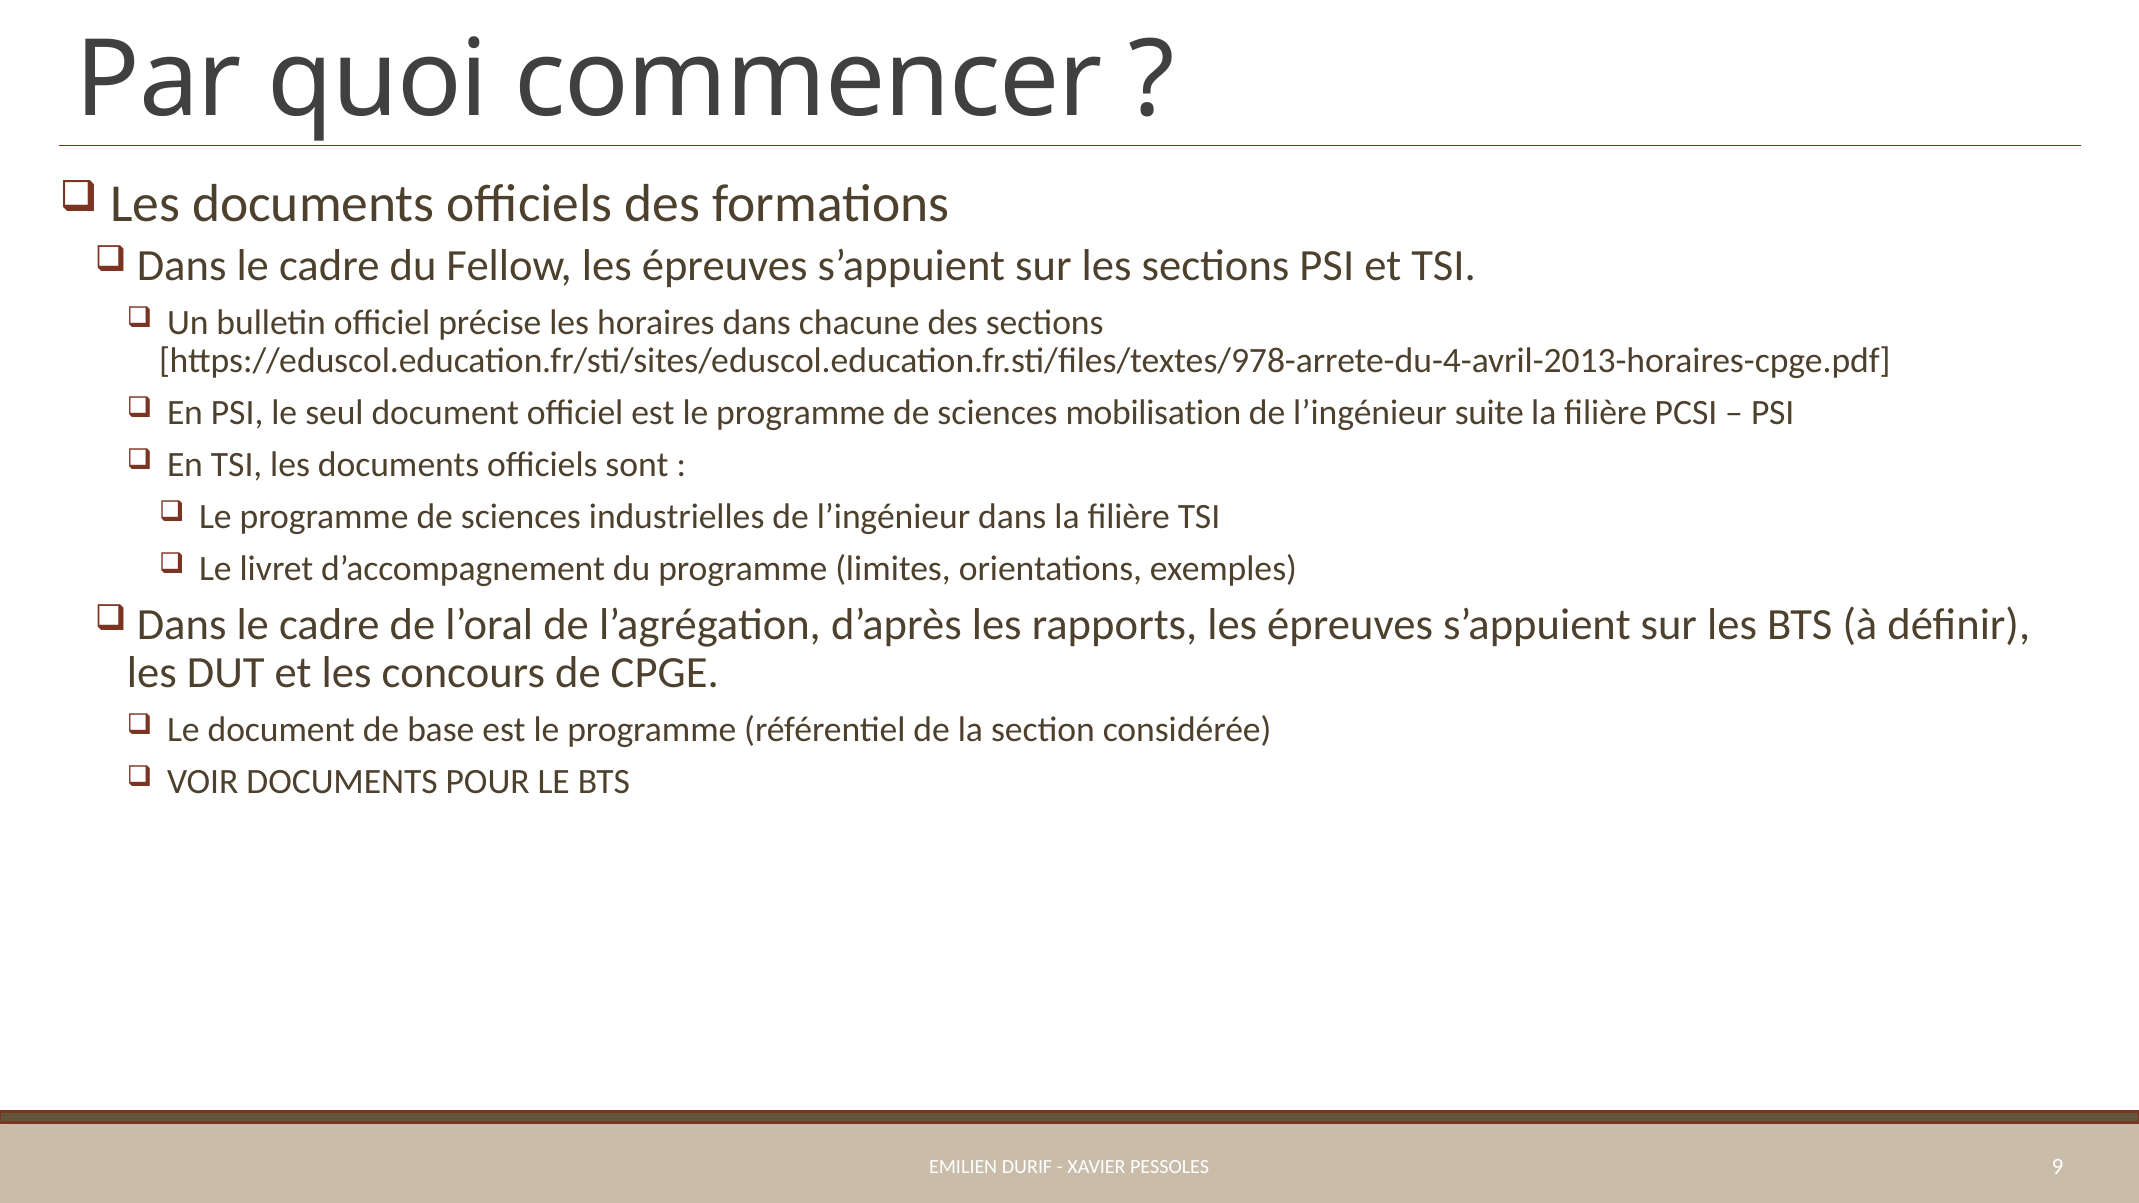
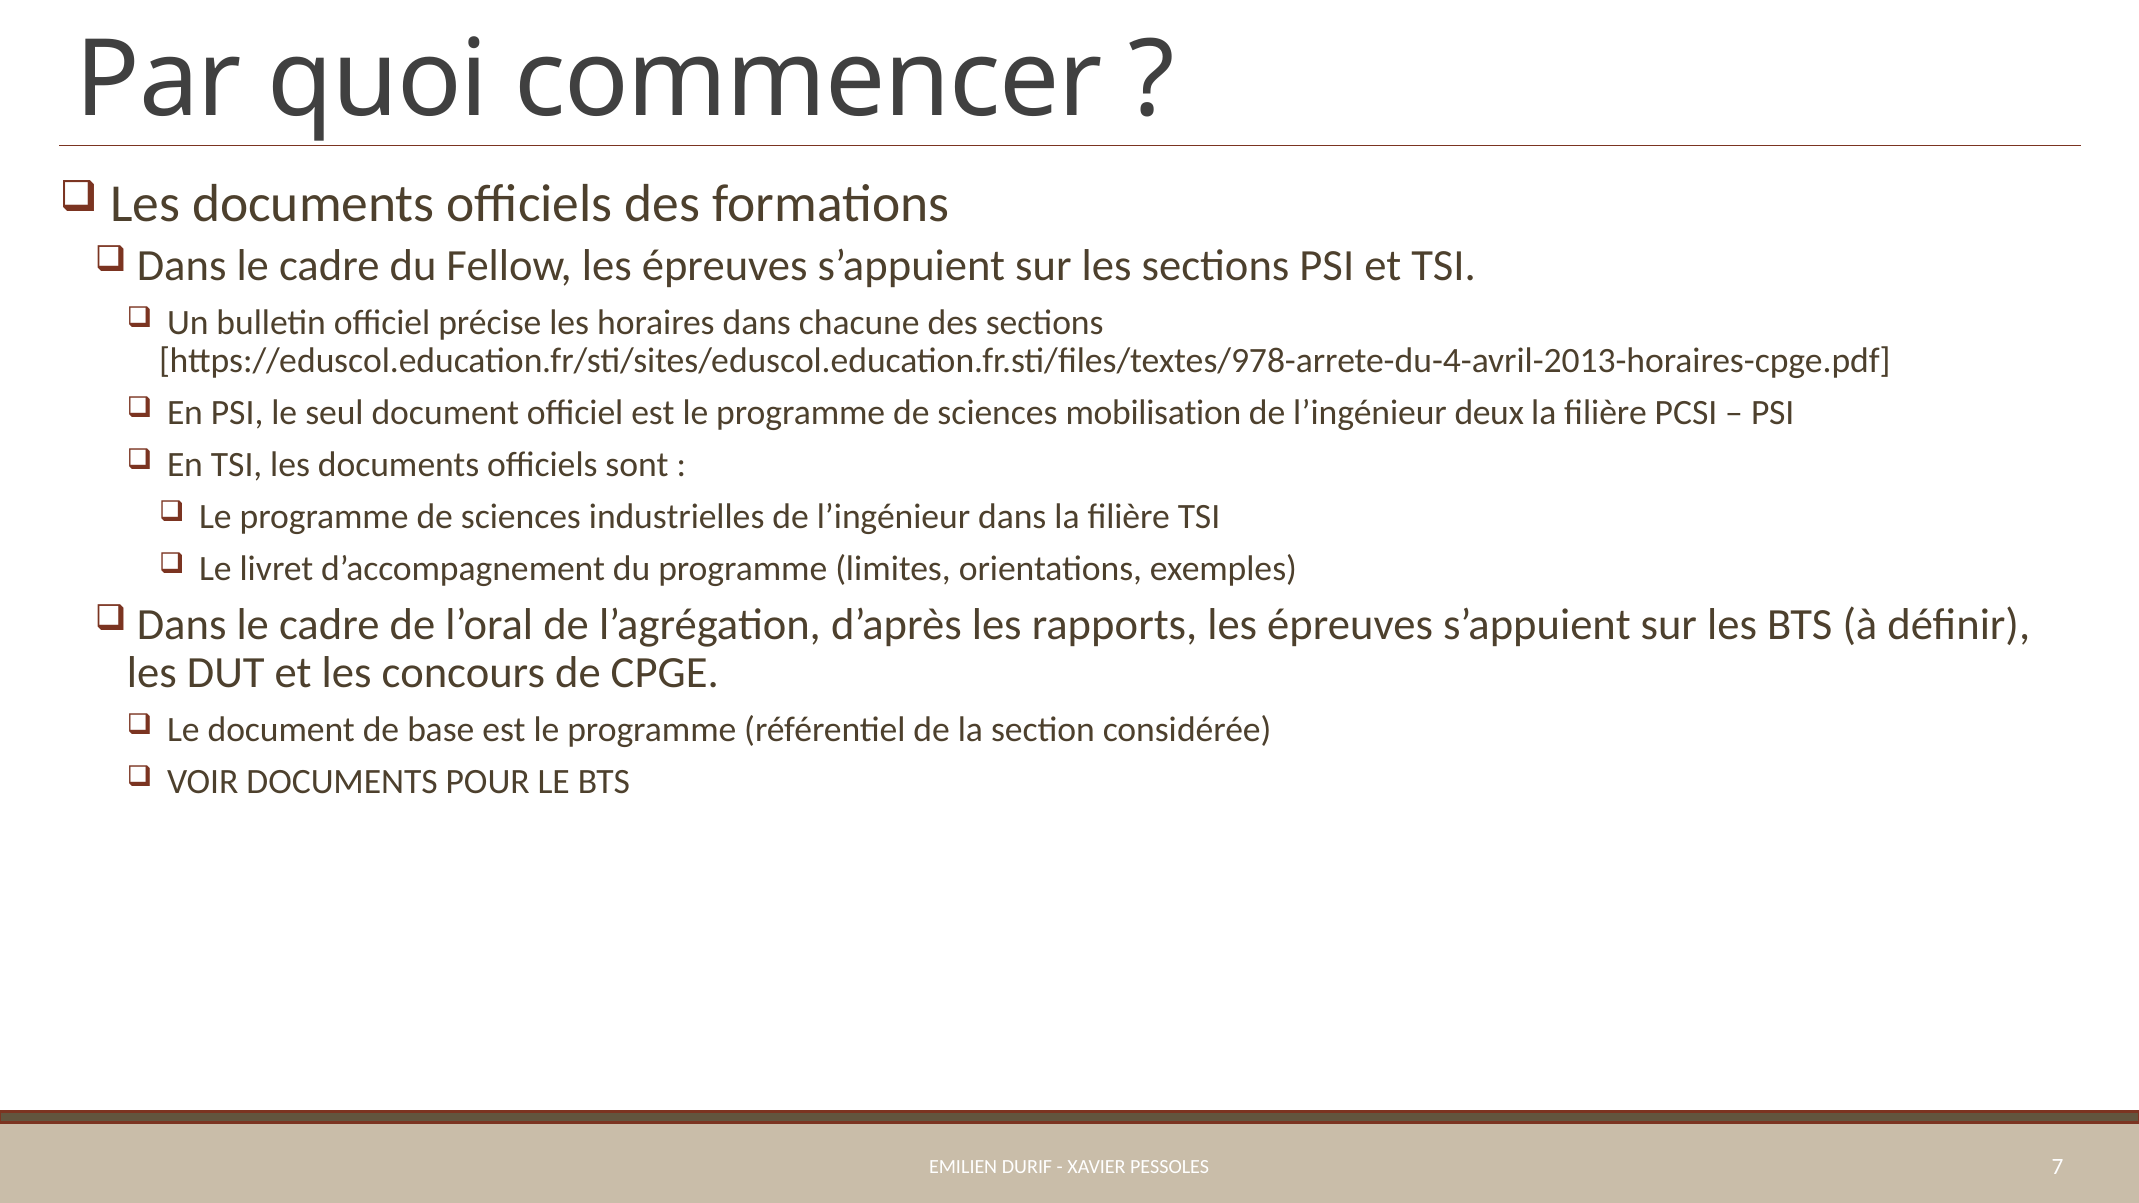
suite: suite -> deux
9: 9 -> 7
